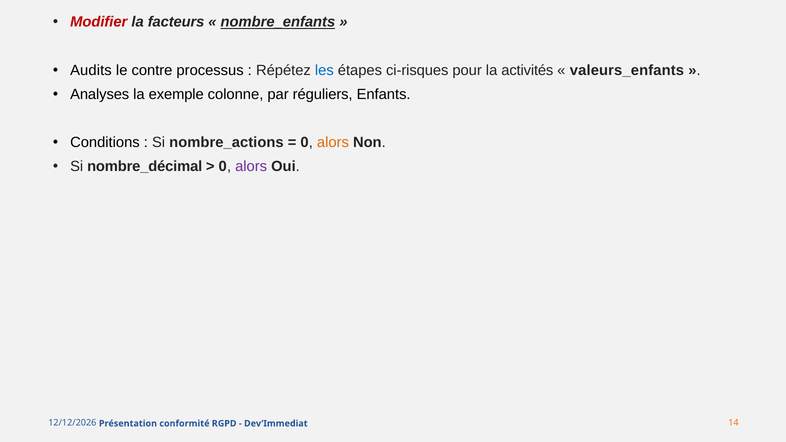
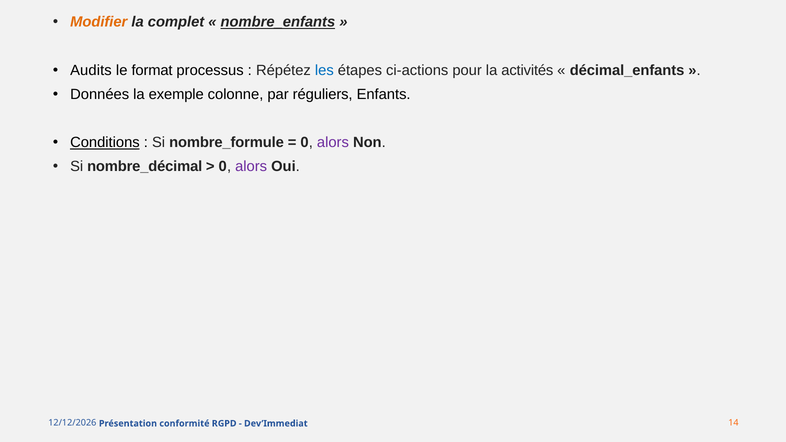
Modifier colour: red -> orange
facteurs: facteurs -> complet
contre: contre -> format
ci-risques: ci-risques -> ci-actions
valeurs_enfants: valeurs_enfants -> décimal_enfants
Analyses: Analyses -> Données
Conditions underline: none -> present
nombre_actions: nombre_actions -> nombre_formule
alors at (333, 143) colour: orange -> purple
